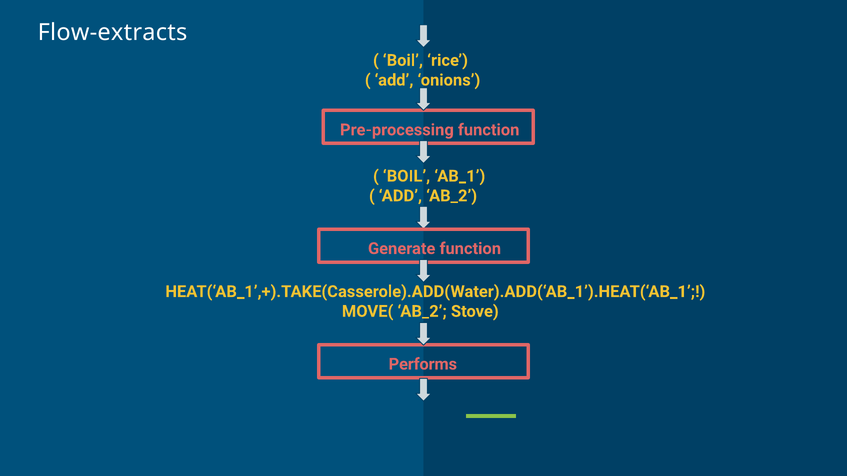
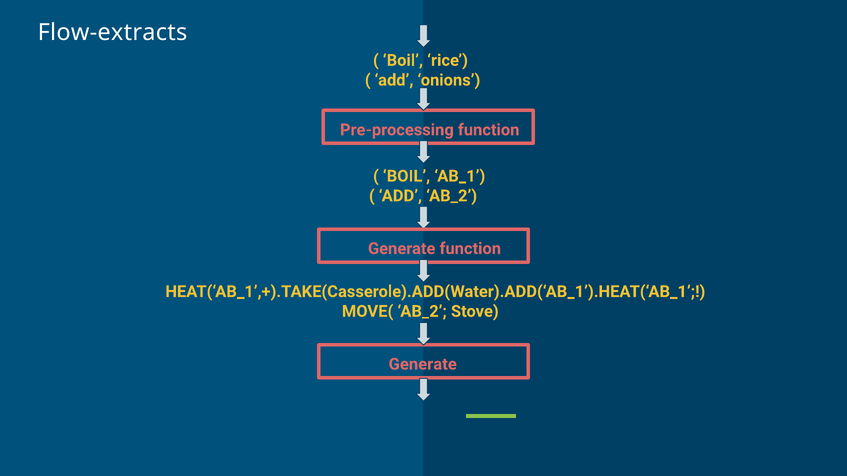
Performs at (423, 365): Performs -> Generate
